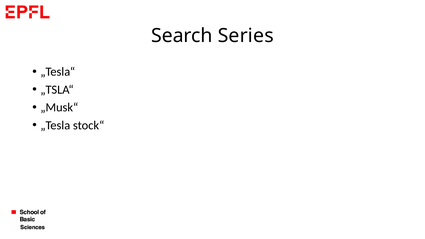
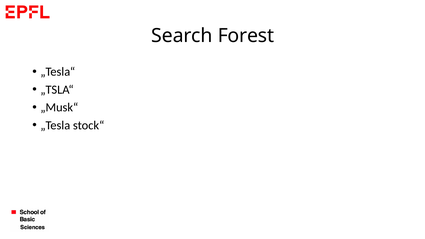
Series: Series -> Forest
